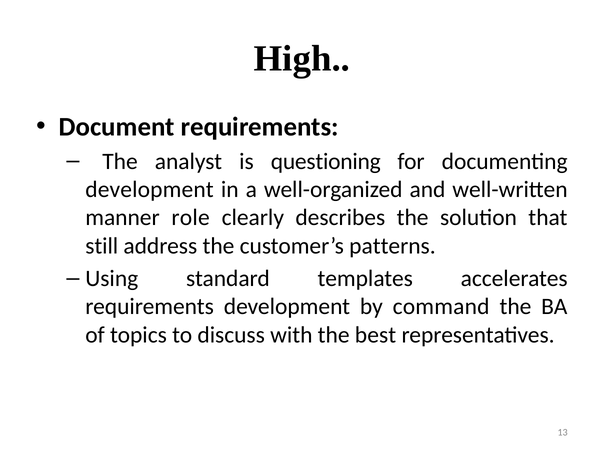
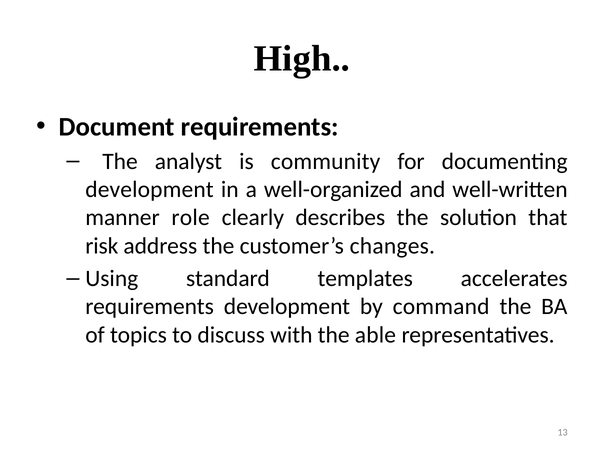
questioning: questioning -> community
still: still -> risk
patterns: patterns -> changes
best: best -> able
